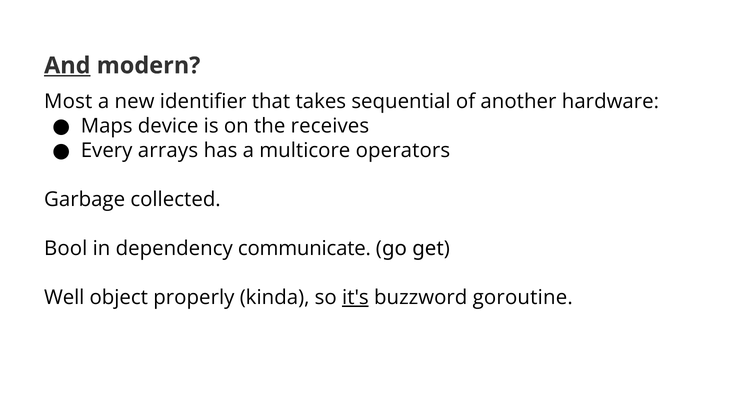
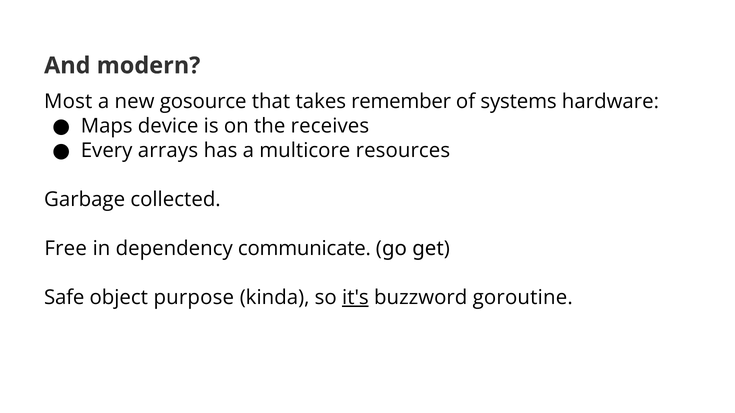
And underline: present -> none
identifier: identifier -> gosource
sequential: sequential -> remember
another: another -> systems
operators: operators -> resources
Bool: Bool -> Free
Well: Well -> Safe
properly: properly -> purpose
